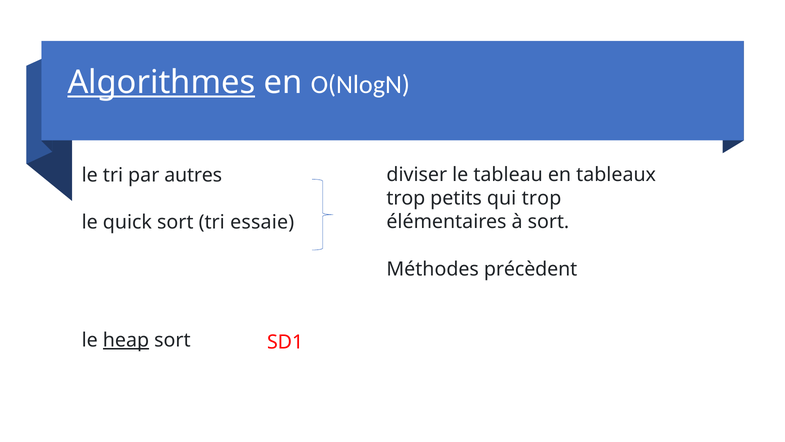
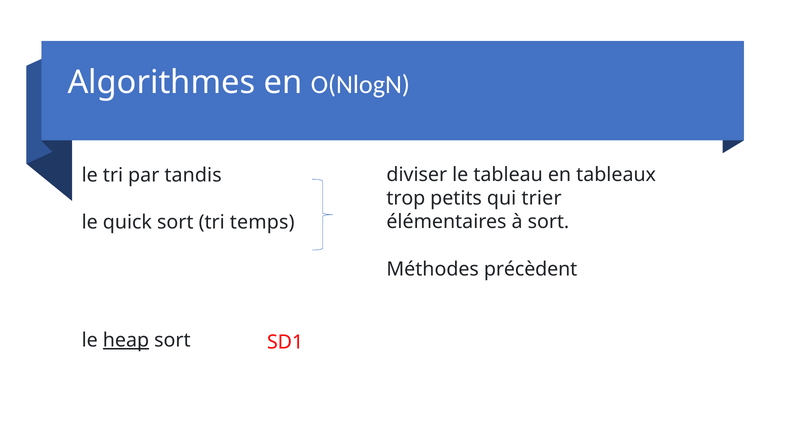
Algorithmes underline: present -> none
autres: autres -> tandis
qui trop: trop -> trier
essaie: essaie -> temps
